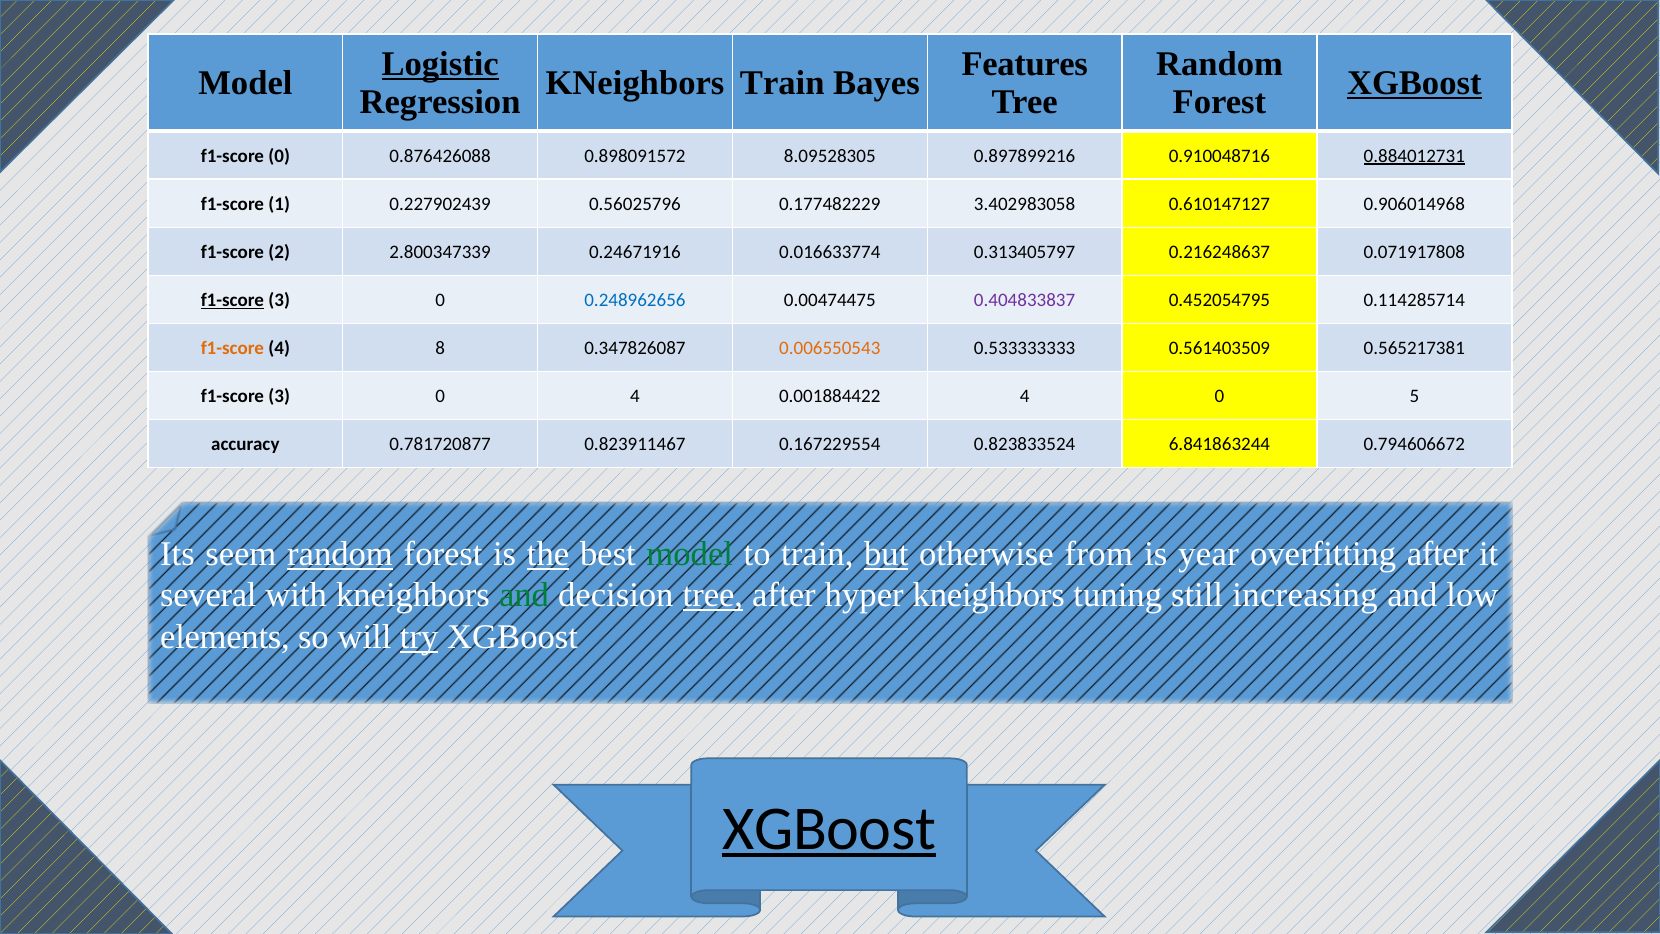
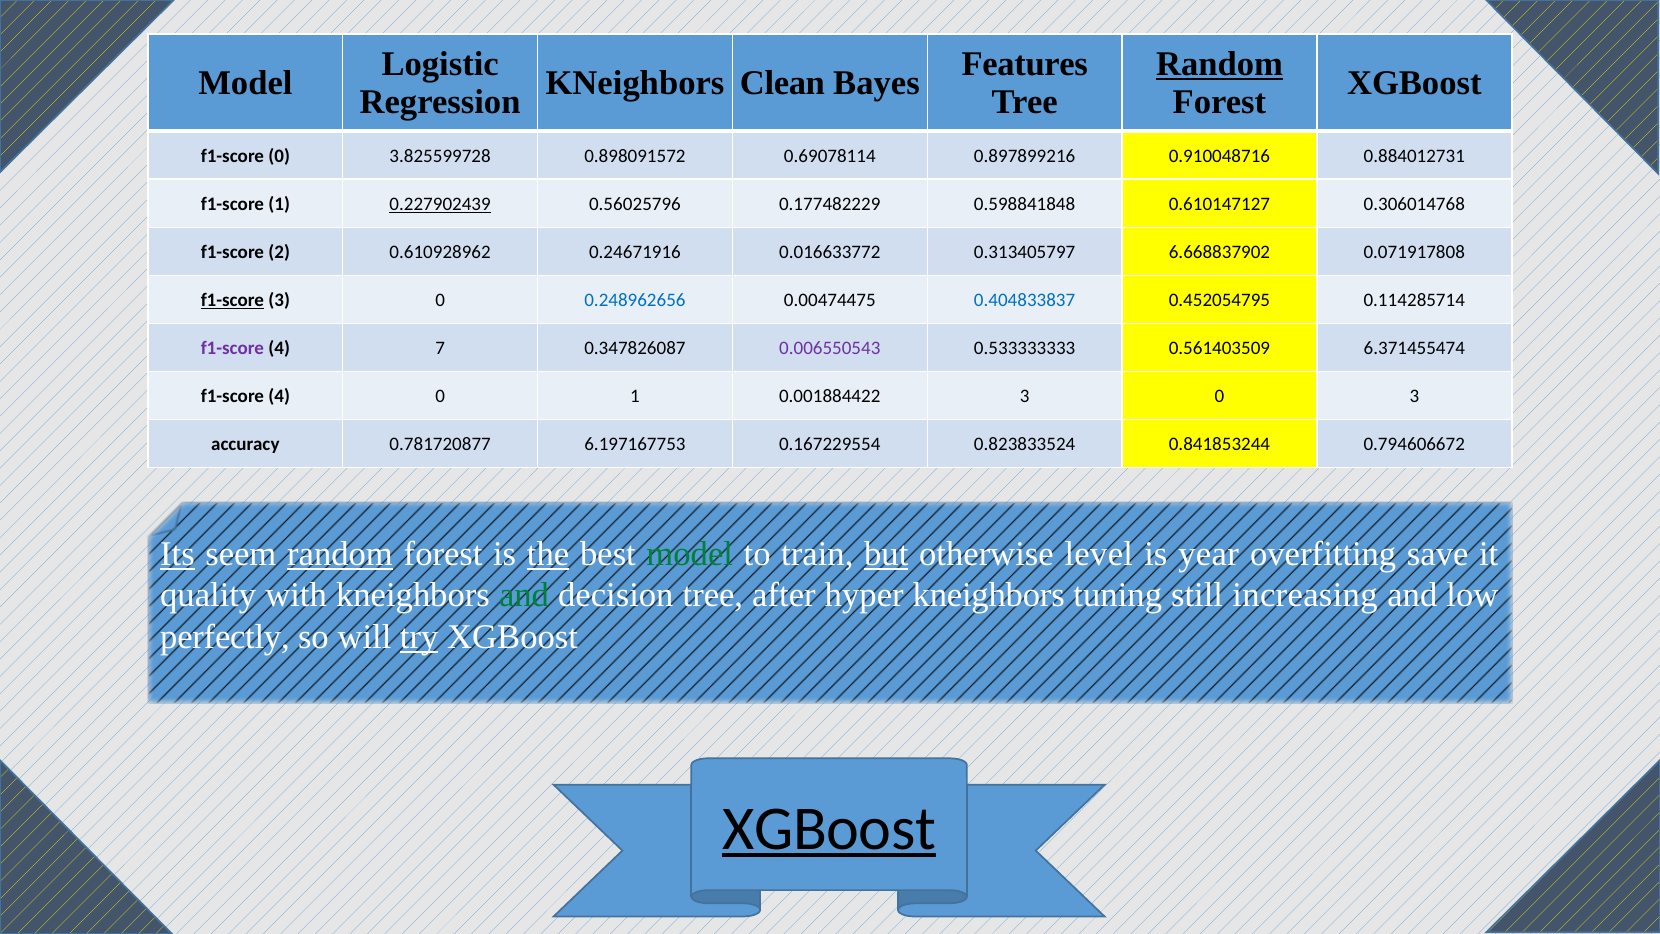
Logistic underline: present -> none
Random at (1219, 64) underline: none -> present
KNeighbors Train: Train -> Clean
XGBoost at (1414, 83) underline: present -> none
0.876426088: 0.876426088 -> 3.825599728
8.09528305: 8.09528305 -> 0.69078114
0.884012731 underline: present -> none
0.227902439 underline: none -> present
3.402983058: 3.402983058 -> 0.598841848
0.906014968: 0.906014968 -> 0.306014768
2.800347339: 2.800347339 -> 0.610928962
0.016633774: 0.016633774 -> 0.016633772
0.216248637: 0.216248637 -> 6.668837902
0.404833837 colour: purple -> blue
f1-score at (232, 348) colour: orange -> purple
8: 8 -> 7
0.006550543 colour: orange -> purple
0.565217381: 0.565217381 -> 6.371455474
3 at (279, 396): 3 -> 4
0 4: 4 -> 1
0.001884422 4: 4 -> 3
0 5: 5 -> 3
0.823911467: 0.823911467 -> 6.197167753
6.841863244: 6.841863244 -> 0.841853244
Its underline: none -> present
from: from -> level
overfitting after: after -> save
several: several -> quality
tree at (713, 595) underline: present -> none
elements: elements -> perfectly
